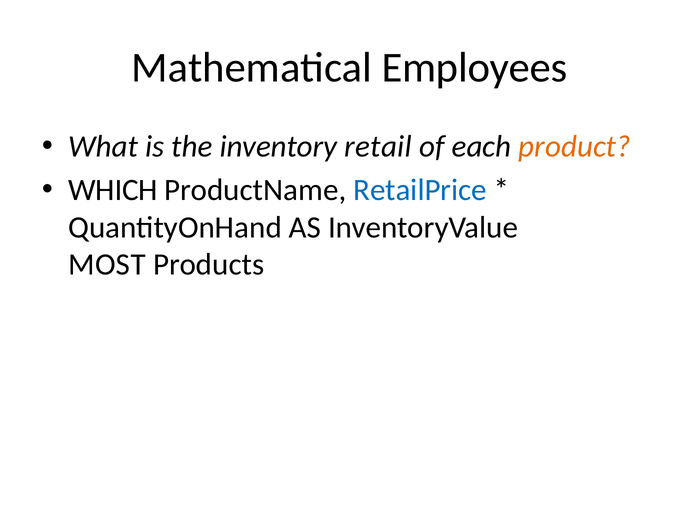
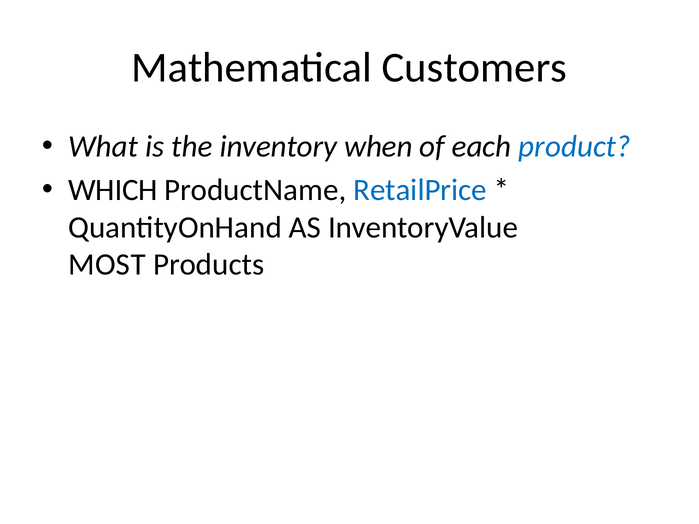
Employees: Employees -> Customers
retail: retail -> when
product colour: orange -> blue
